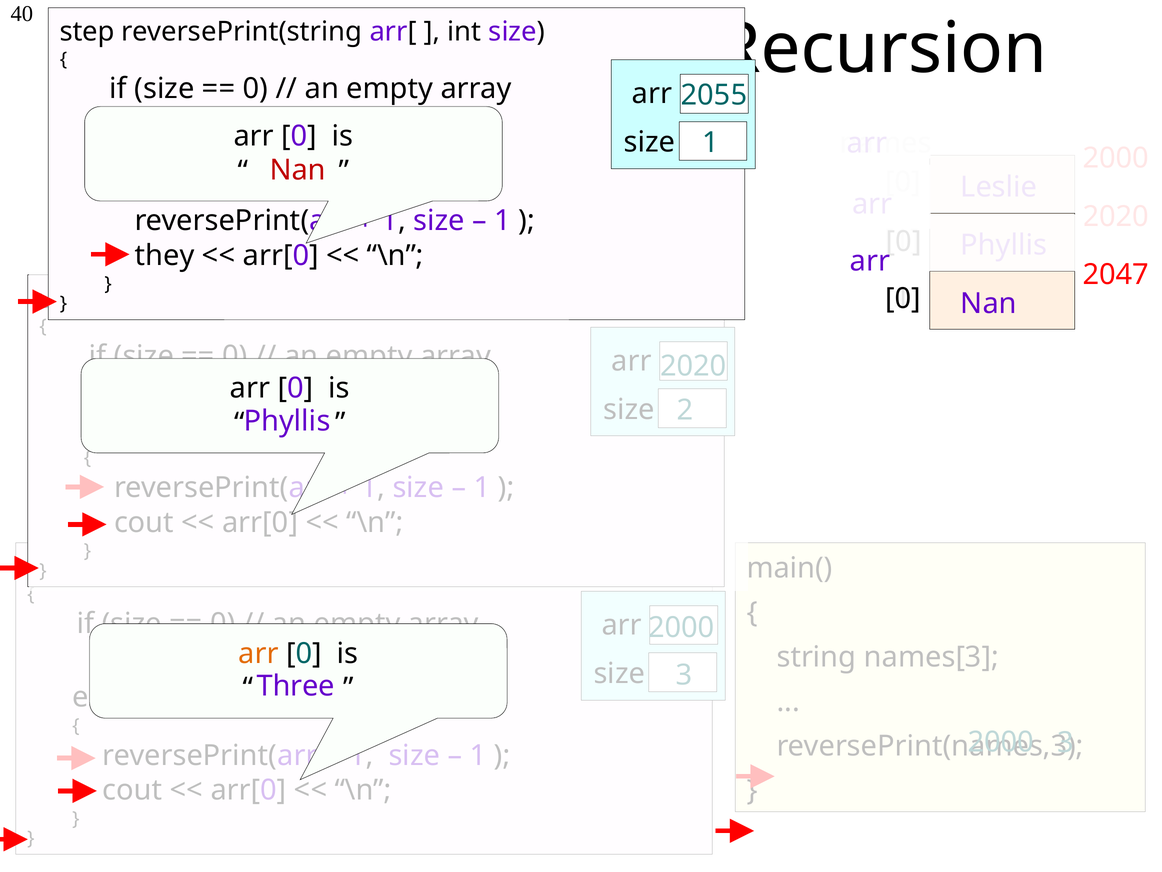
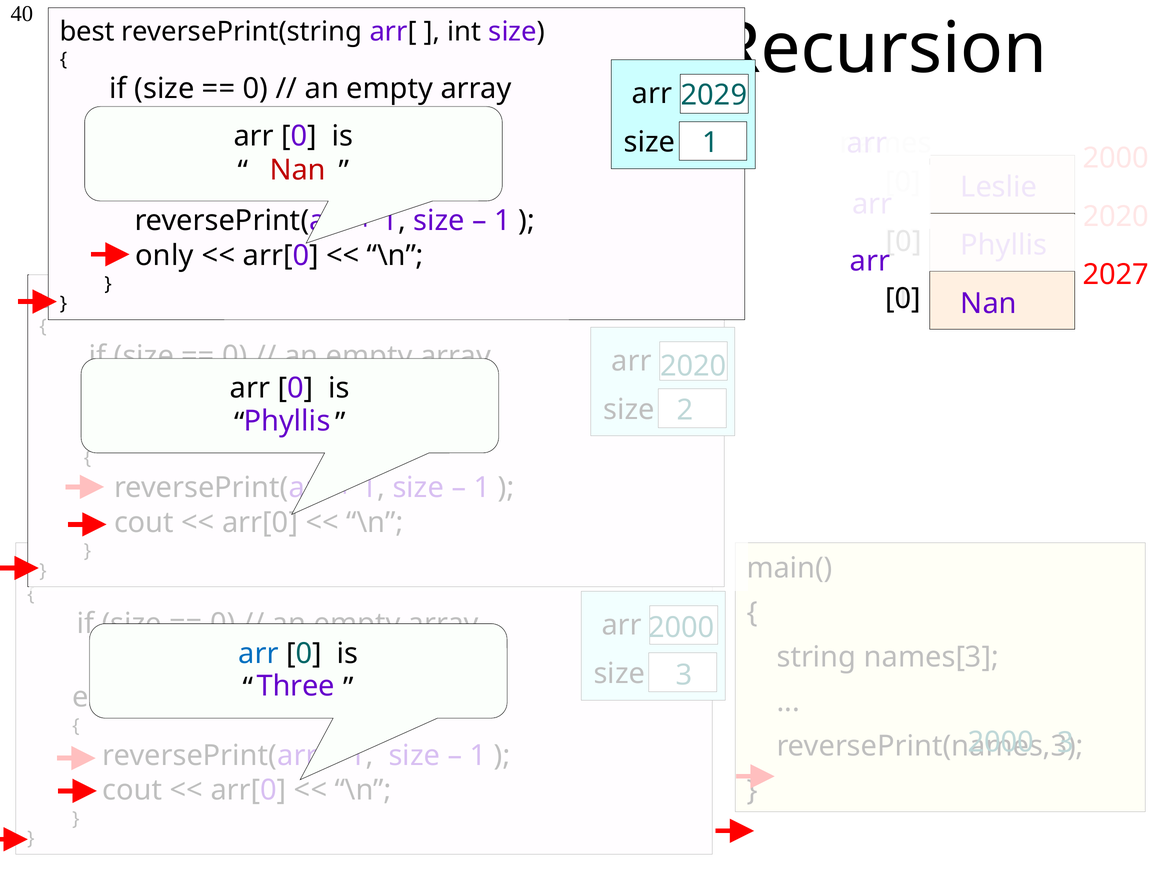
step: step -> best
2055: 2055 -> 2029
they: they -> only
2047: 2047 -> 2027
arr at (259, 653) colour: orange -> blue
